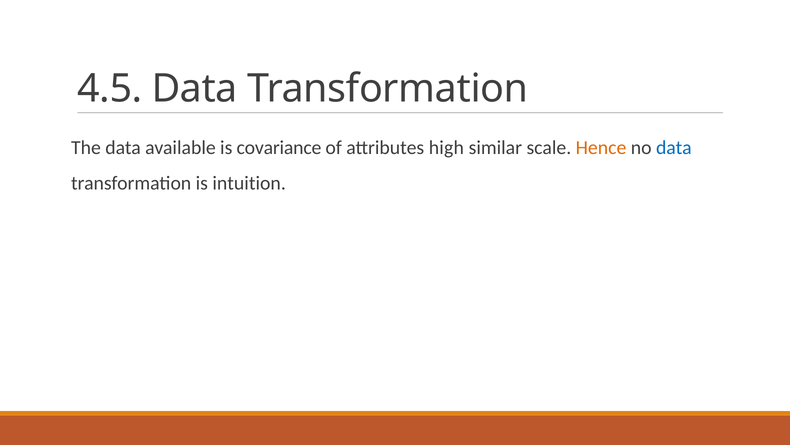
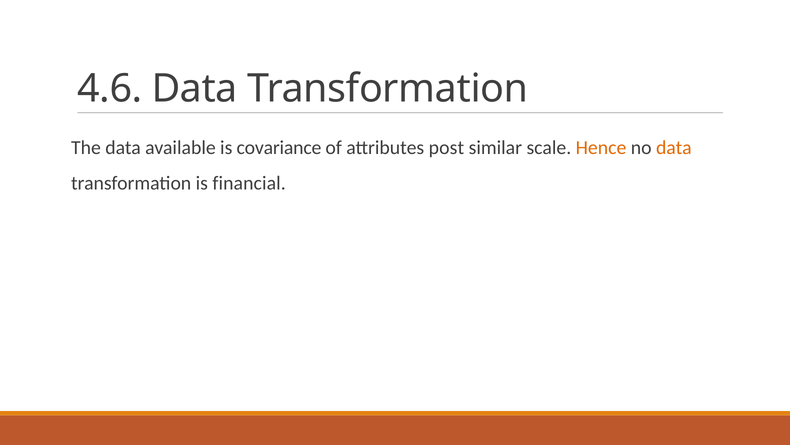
4.5: 4.5 -> 4.6
high: high -> post
data at (674, 148) colour: blue -> orange
intuition: intuition -> financial
